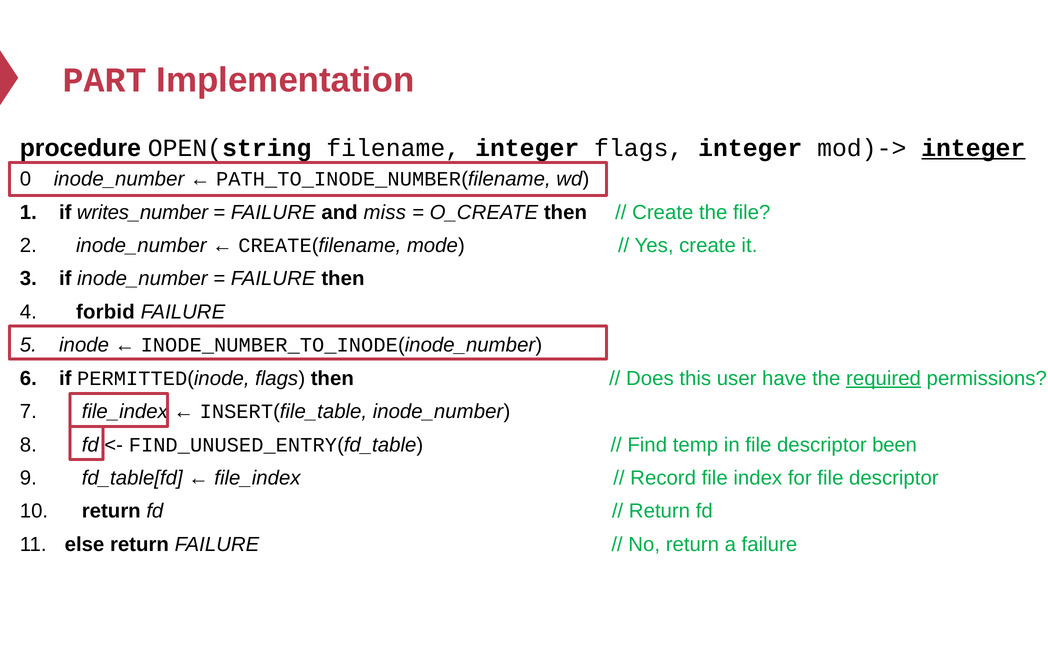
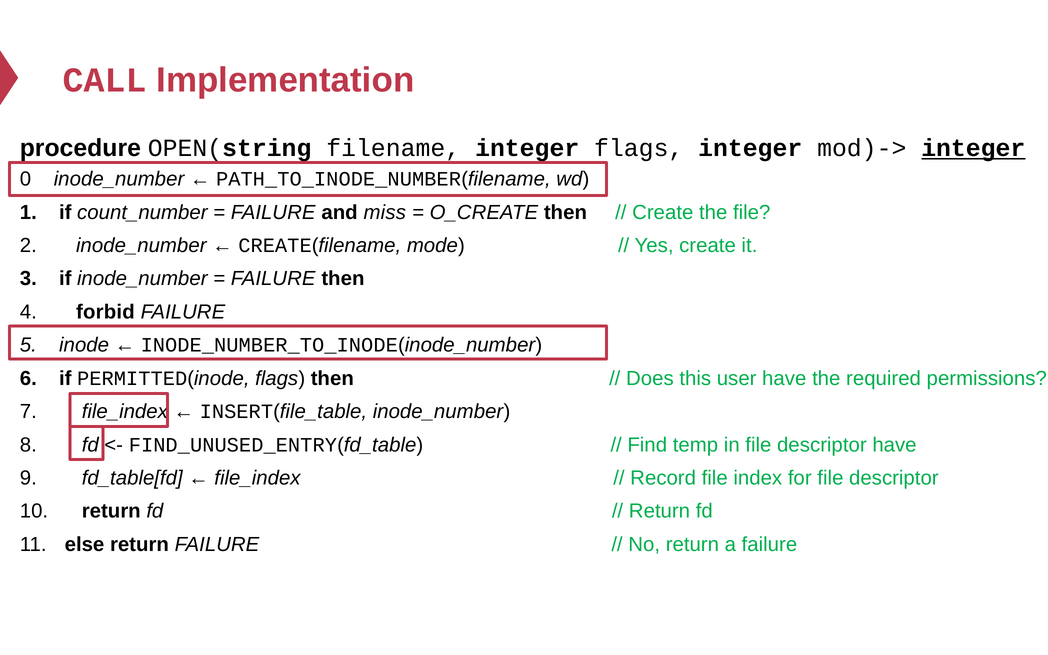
PART: PART -> CALL
writes_number: writes_number -> count_number
required underline: present -> none
descriptor been: been -> have
